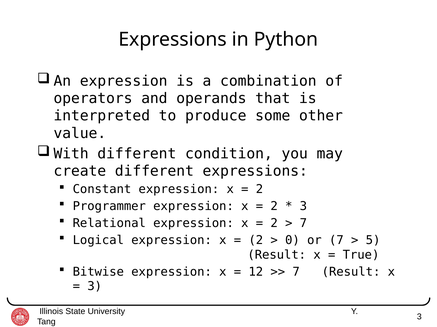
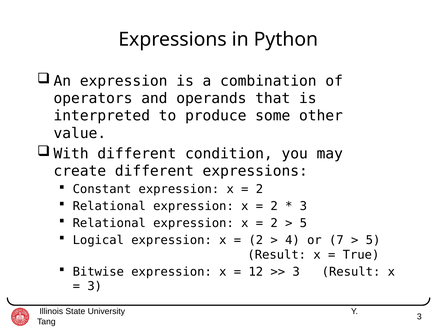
Programmer at (109, 207): Programmer -> Relational
7 at (303, 224): 7 -> 5
0: 0 -> 4
7 at (296, 272): 7 -> 3
